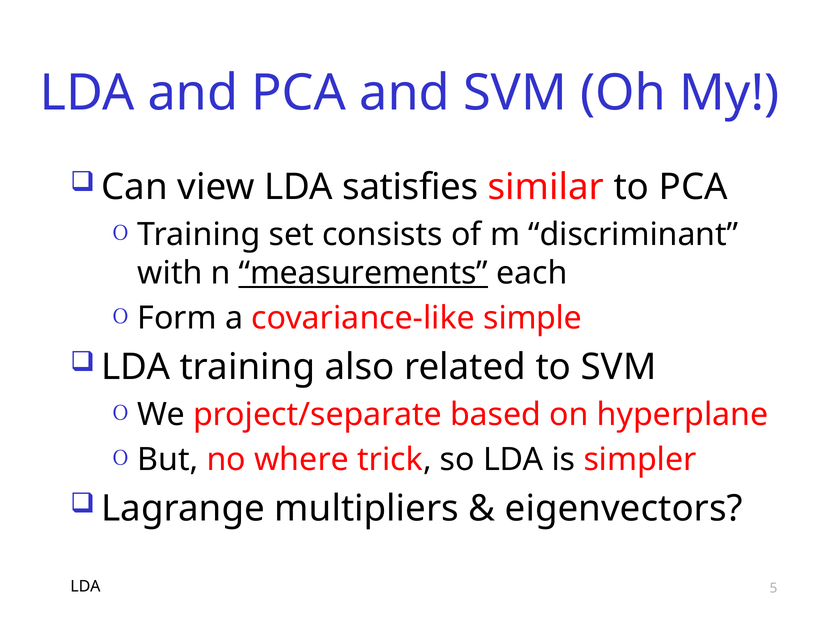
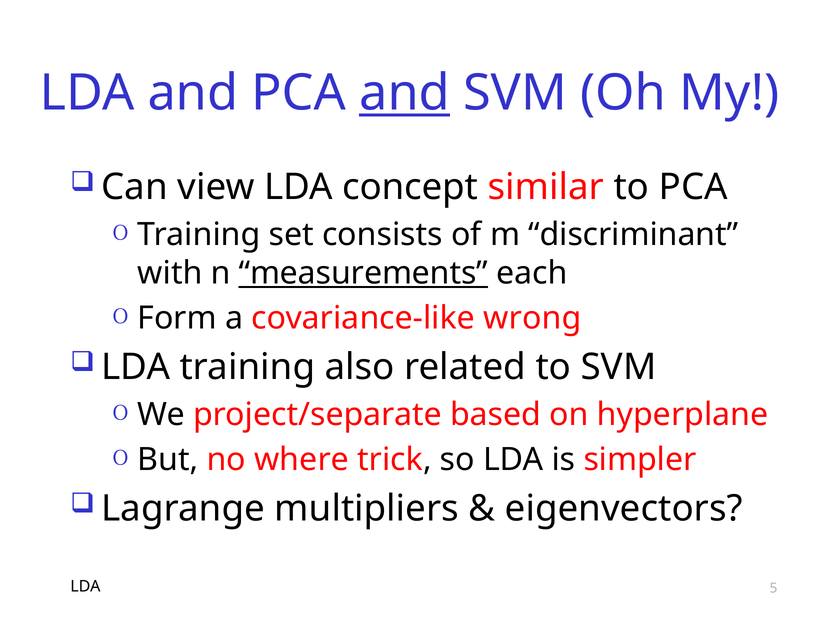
and at (405, 93) underline: none -> present
satisfies: satisfies -> concept
simple: simple -> wrong
